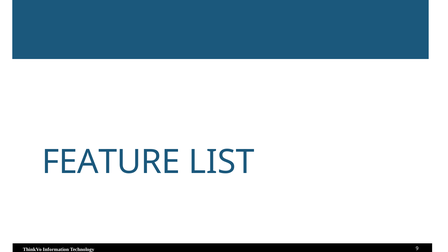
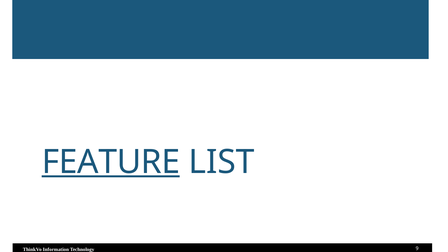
FEATURE underline: none -> present
